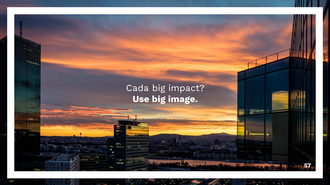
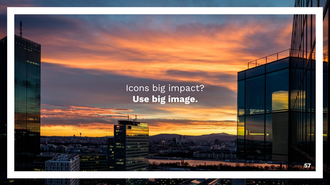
Cada: Cada -> Icons
